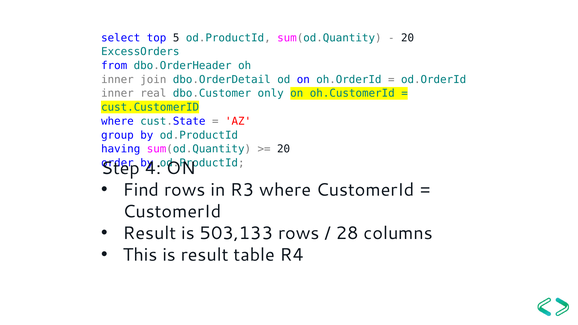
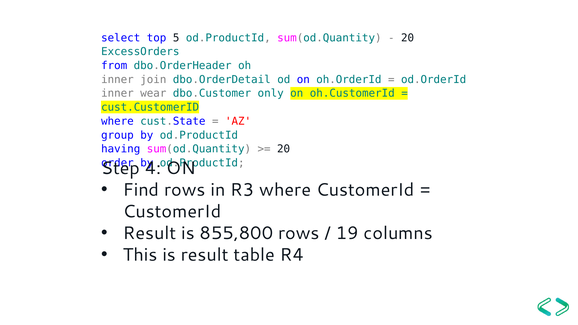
real: real -> wear
503,133: 503,133 -> 855,800
28: 28 -> 19
